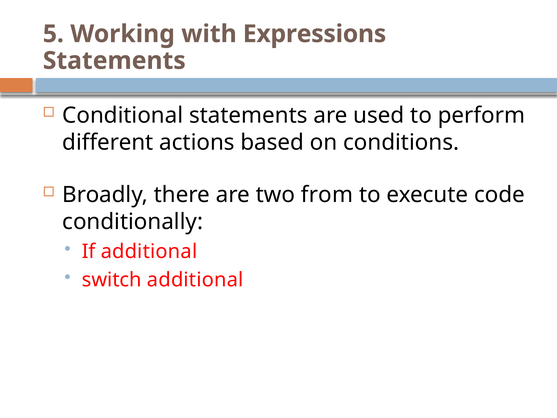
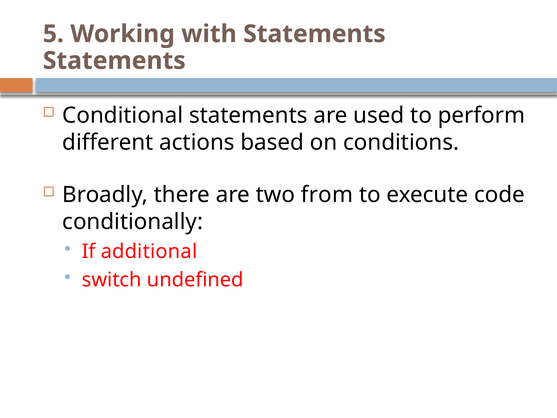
with Expressions: Expressions -> Statements
switch additional: additional -> undefined
